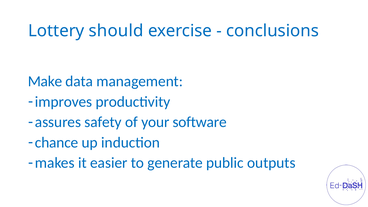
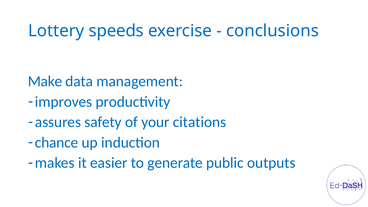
should: should -> speeds
software: software -> citations
